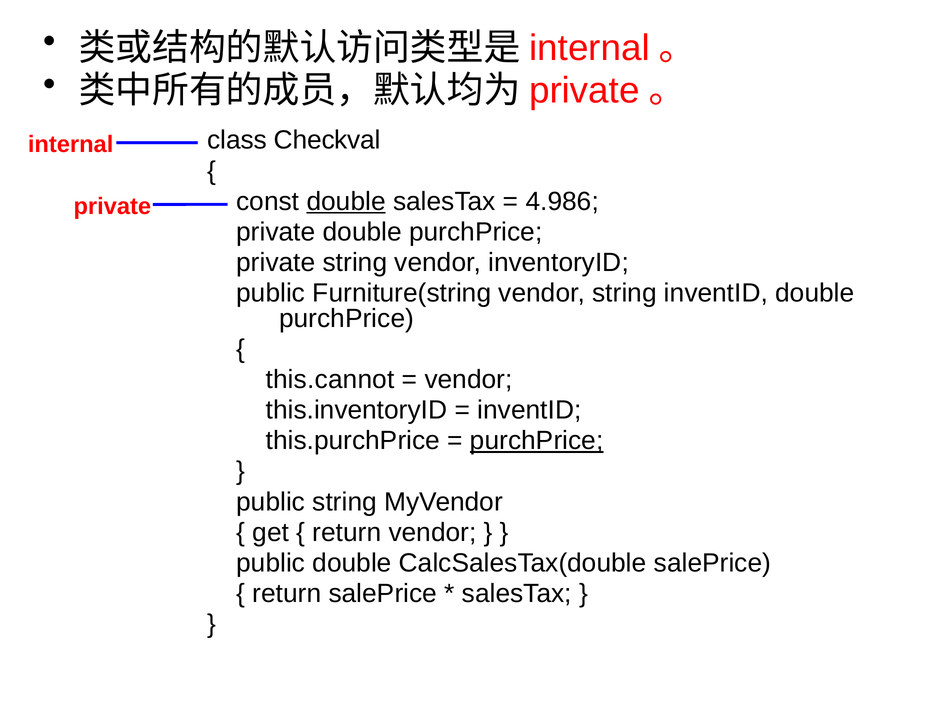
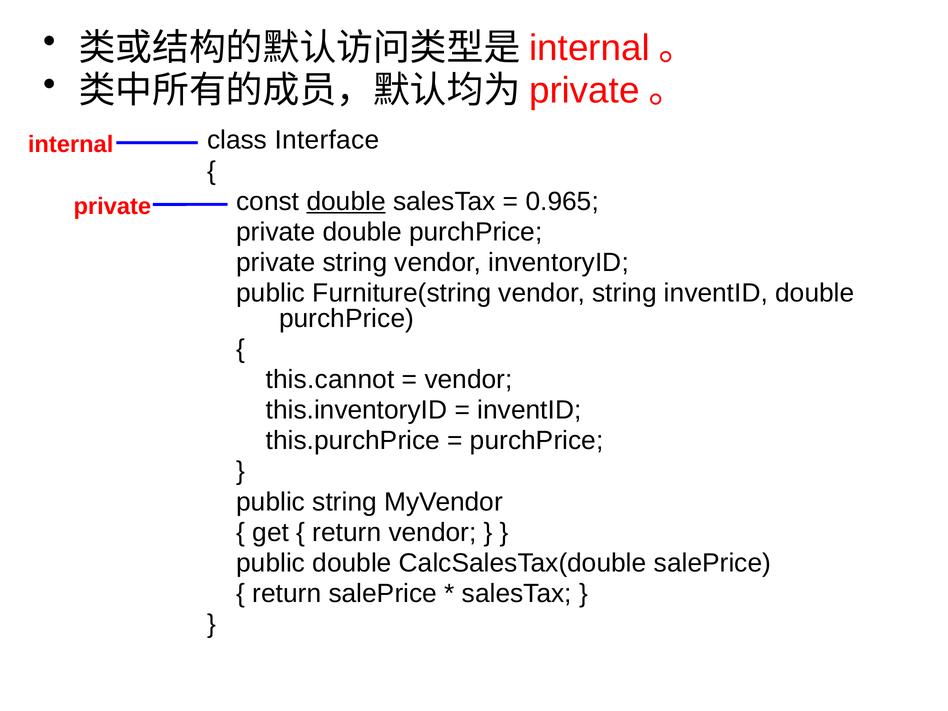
Checkval: Checkval -> Interface
4.986: 4.986 -> 0.965
purchPrice at (537, 441) underline: present -> none
